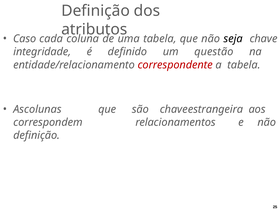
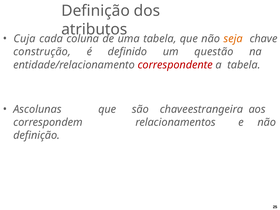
Caso: Caso -> Cuja
seja colour: black -> orange
integridade: integridade -> construção
